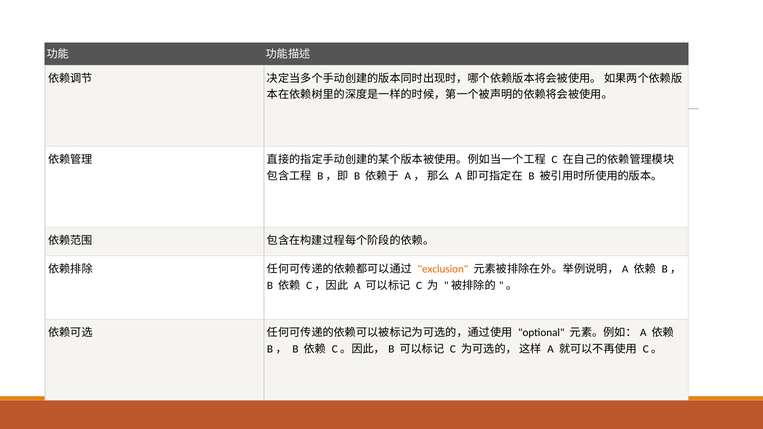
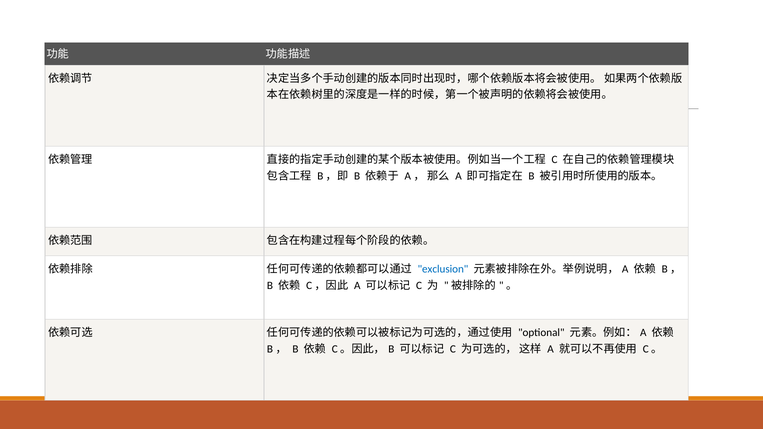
exclusion colour: orange -> blue
